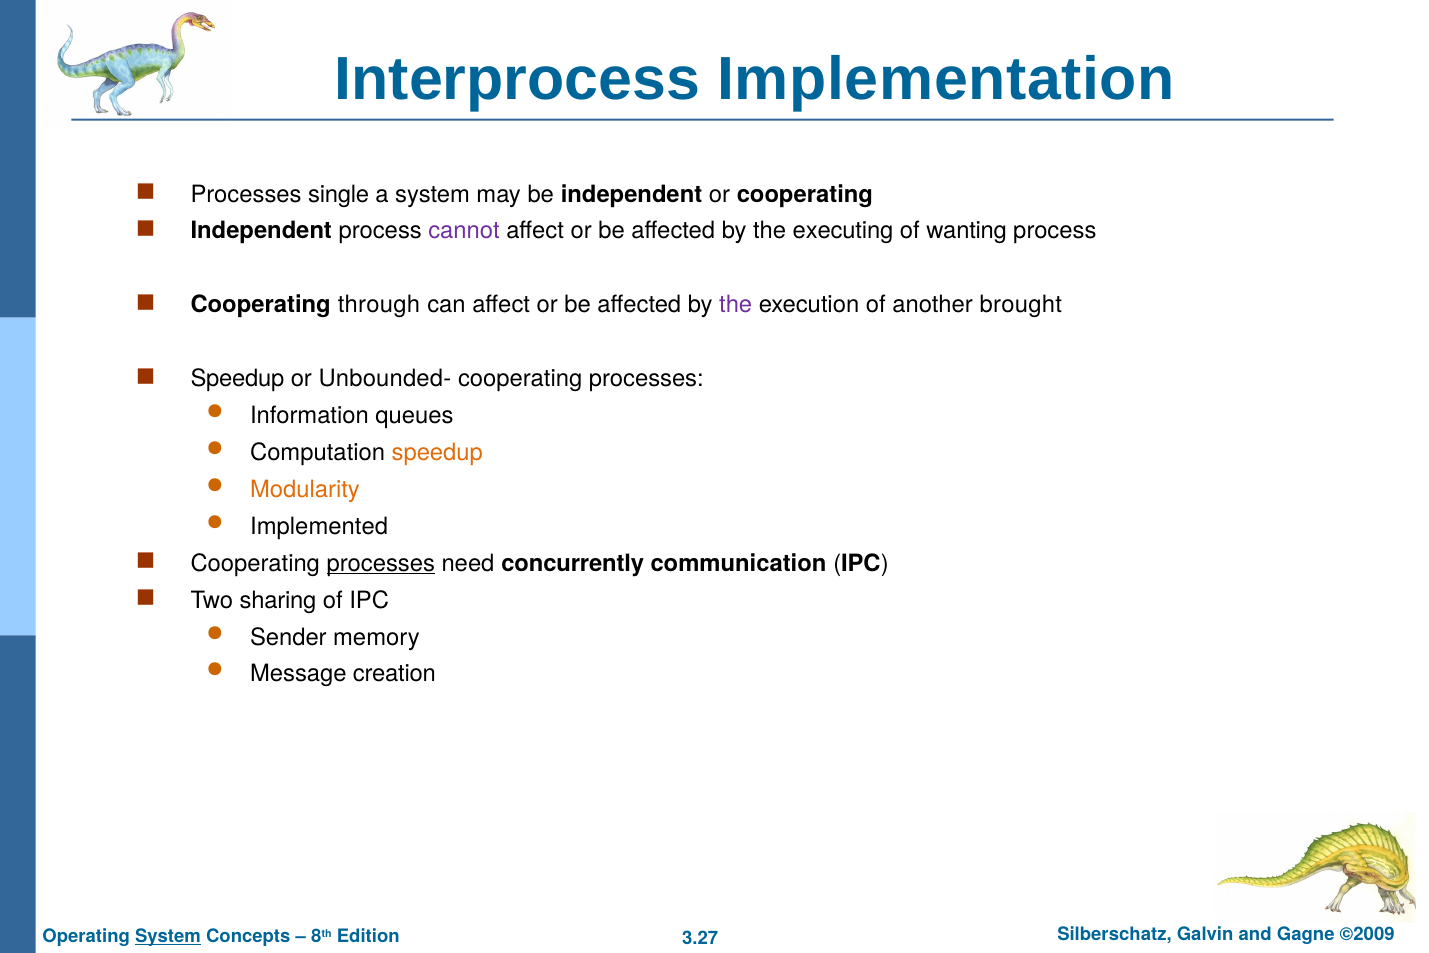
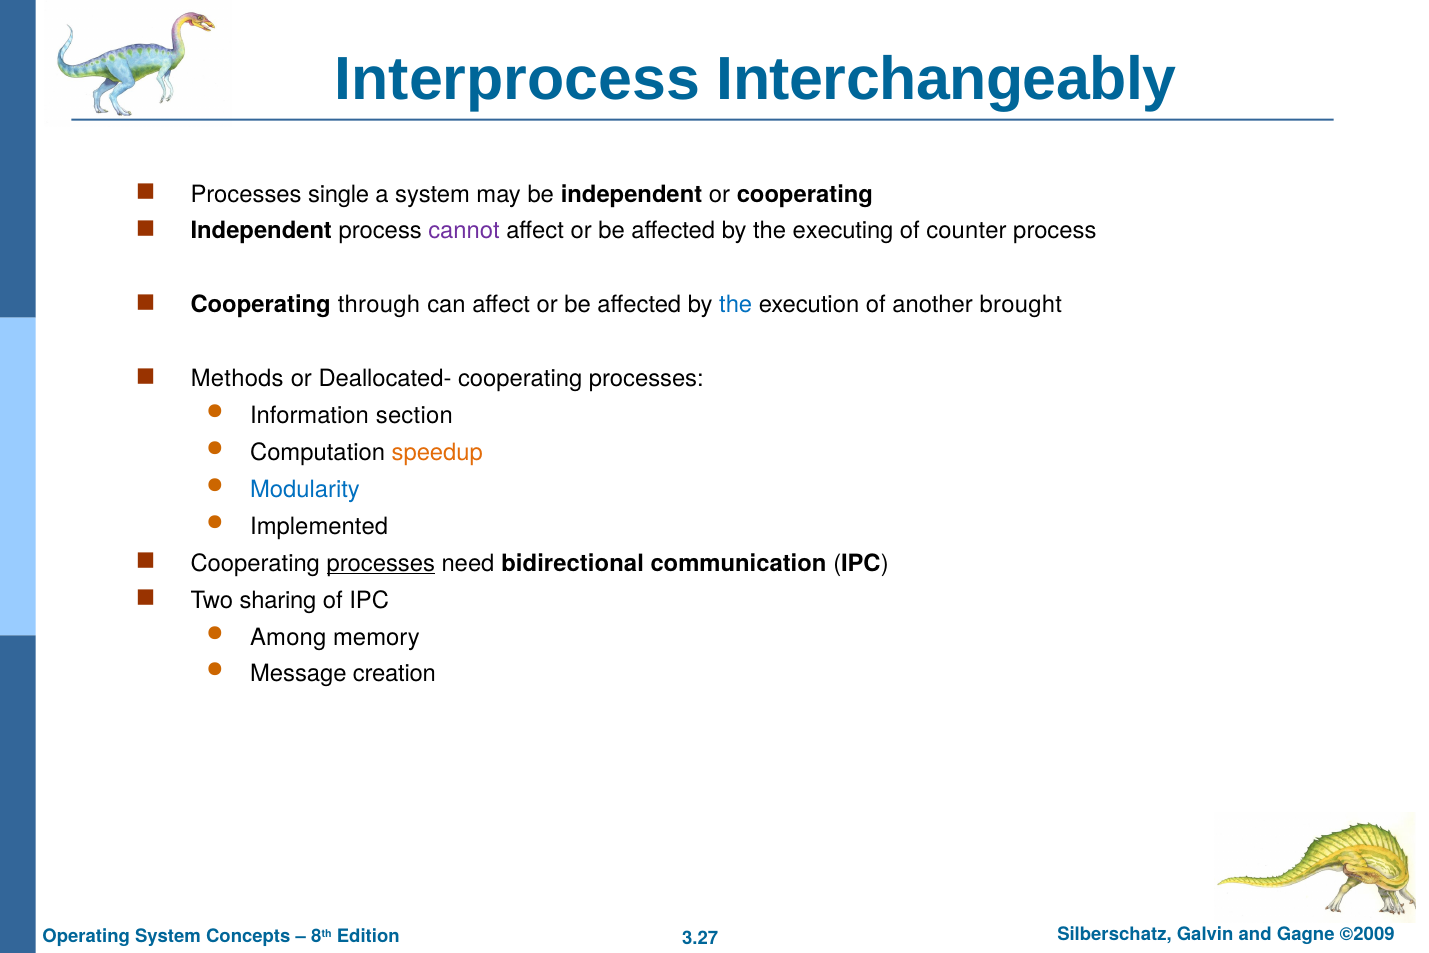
Implementation: Implementation -> Interchangeably
wanting: wanting -> counter
the at (736, 305) colour: purple -> blue
Speedup at (237, 379): Speedup -> Methods
Unbounded-: Unbounded- -> Deallocated-
queues: queues -> section
Modularity colour: orange -> blue
concurrently: concurrently -> bidirectional
Sender: Sender -> Among
System at (168, 936) underline: present -> none
